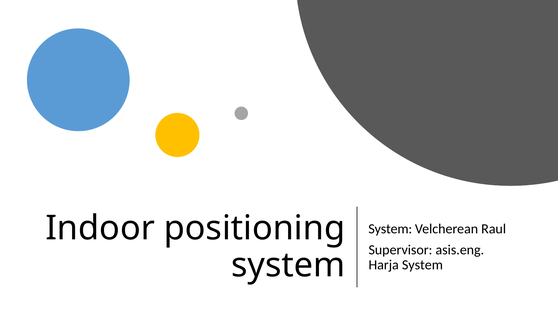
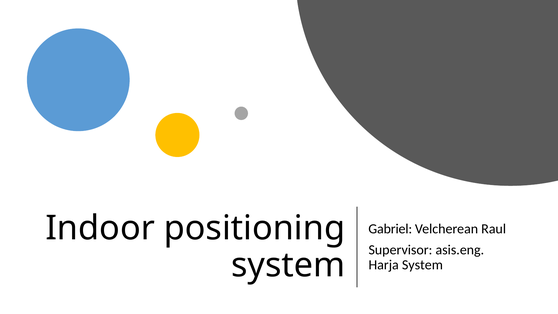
System at (390, 229): System -> Gabriel
